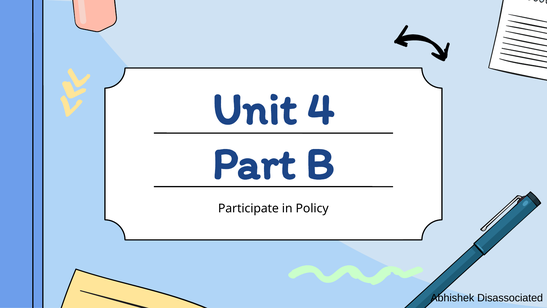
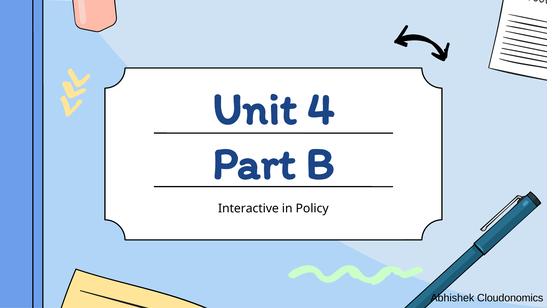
Participate: Participate -> Interactive
Disassociated: Disassociated -> Cloudonomics
